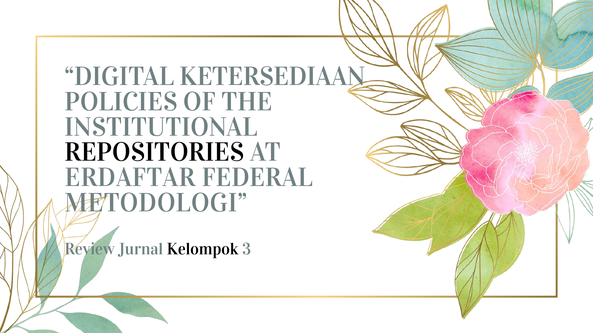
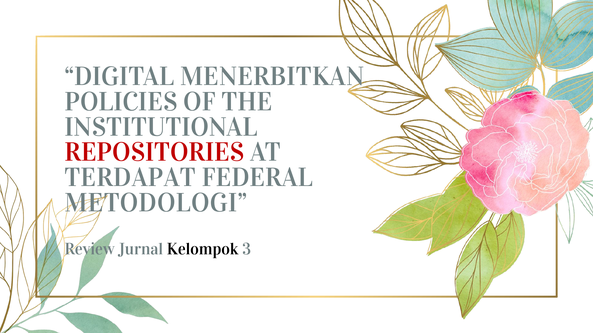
KETERSEDIAAN: KETERSEDIAAN -> MENERBITKAN
REPOSITORIES colour: black -> red
ERDAFTAR: ERDAFTAR -> TERDAPAT
